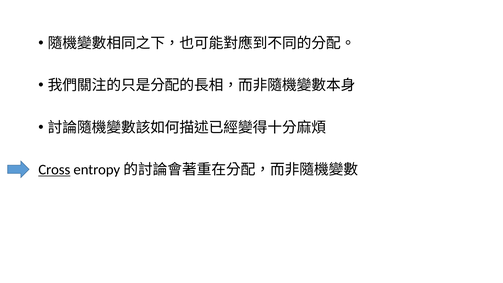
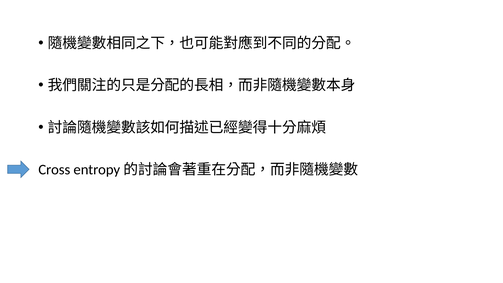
Cross underline: present -> none
